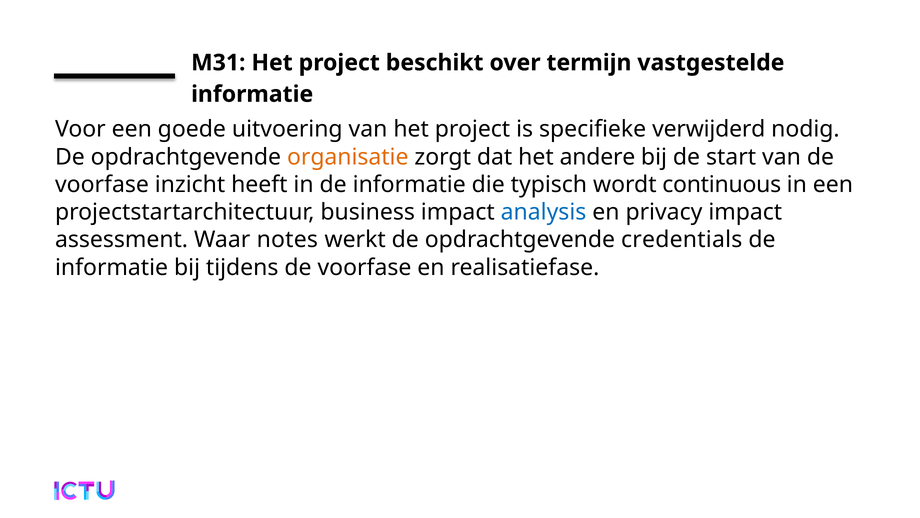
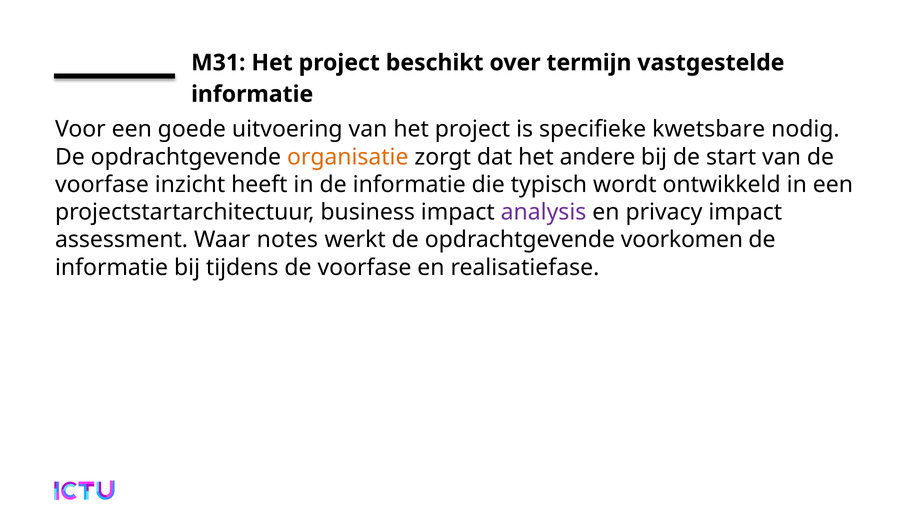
verwijderd: verwijderd -> kwetsbare
continuous: continuous -> ontwikkeld
analysis colour: blue -> purple
credentials: credentials -> voorkomen
